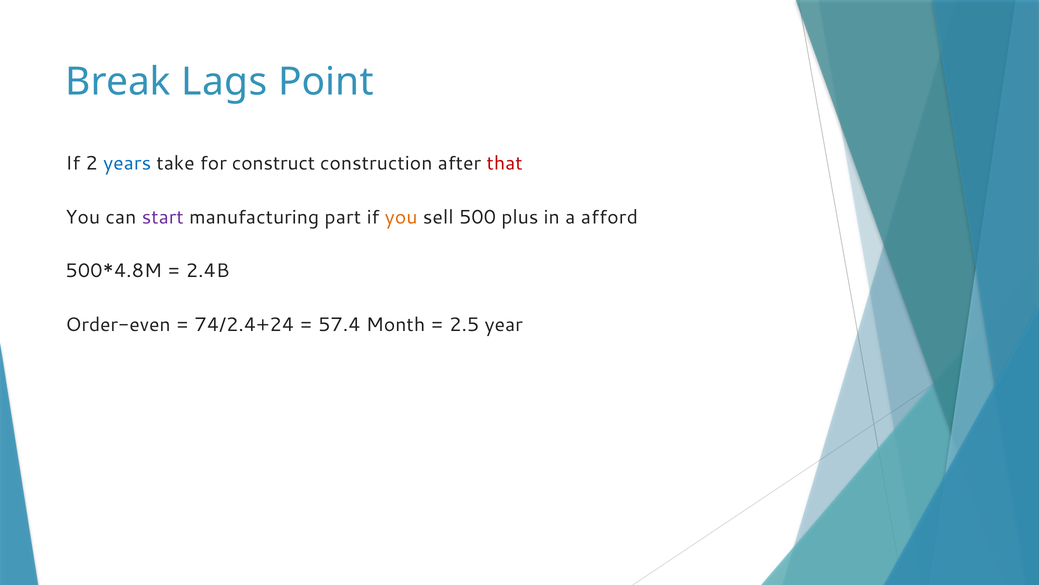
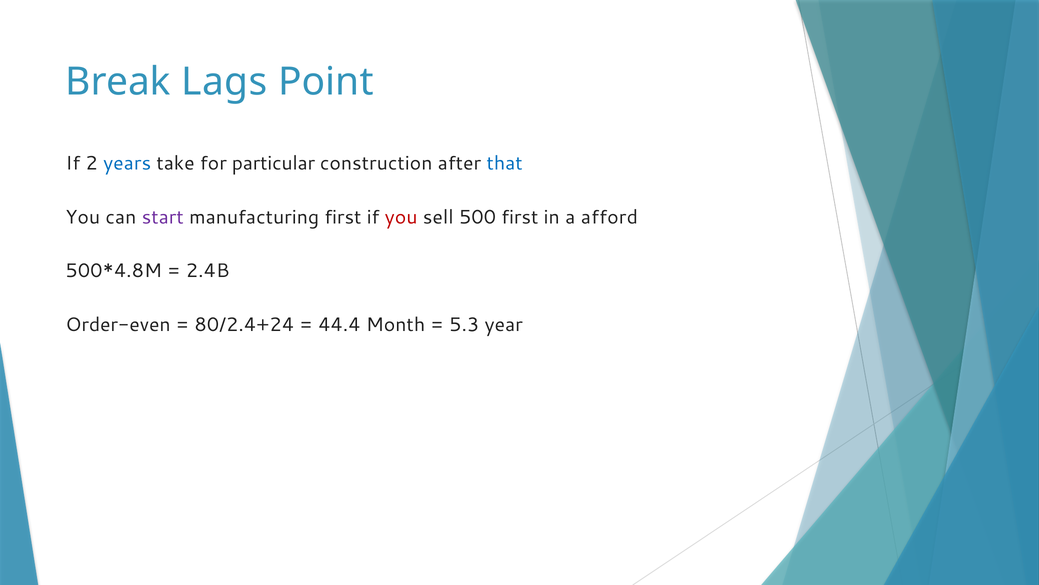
construct: construct -> particular
that colour: red -> blue
manufacturing part: part -> first
you at (401, 217) colour: orange -> red
500 plus: plus -> first
74/2.4+24: 74/2.4+24 -> 80/2.4+24
57.4: 57.4 -> 44.4
2.5: 2.5 -> 5.3
